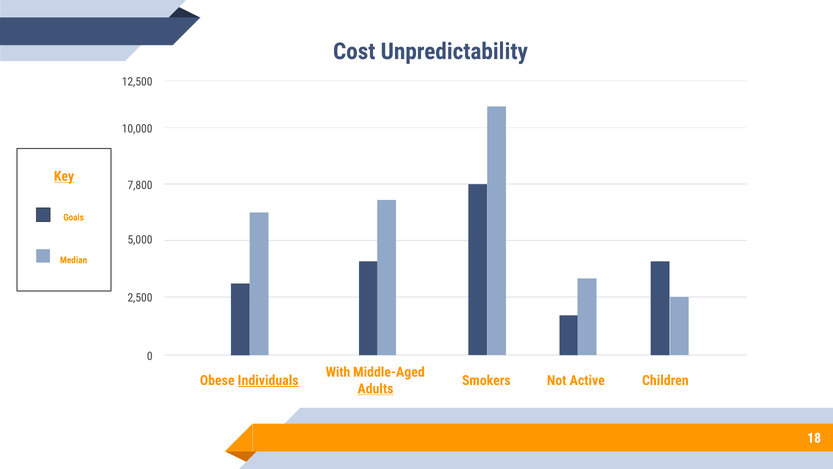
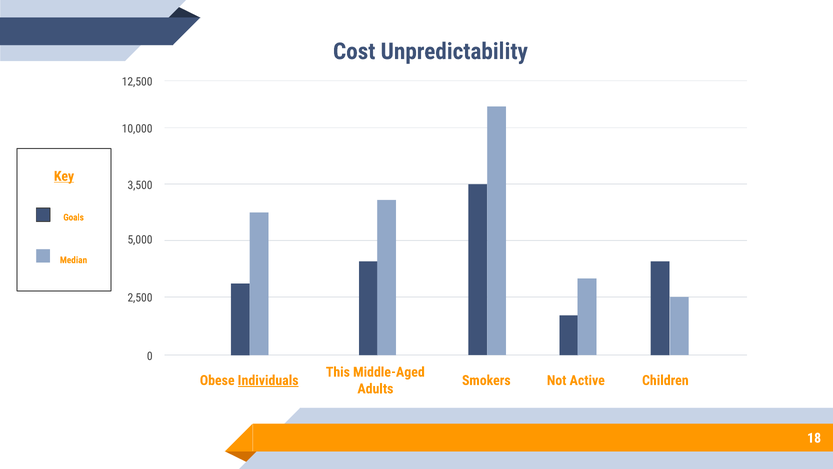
7,800: 7,800 -> 3,500
With: With -> This
Adults underline: present -> none
